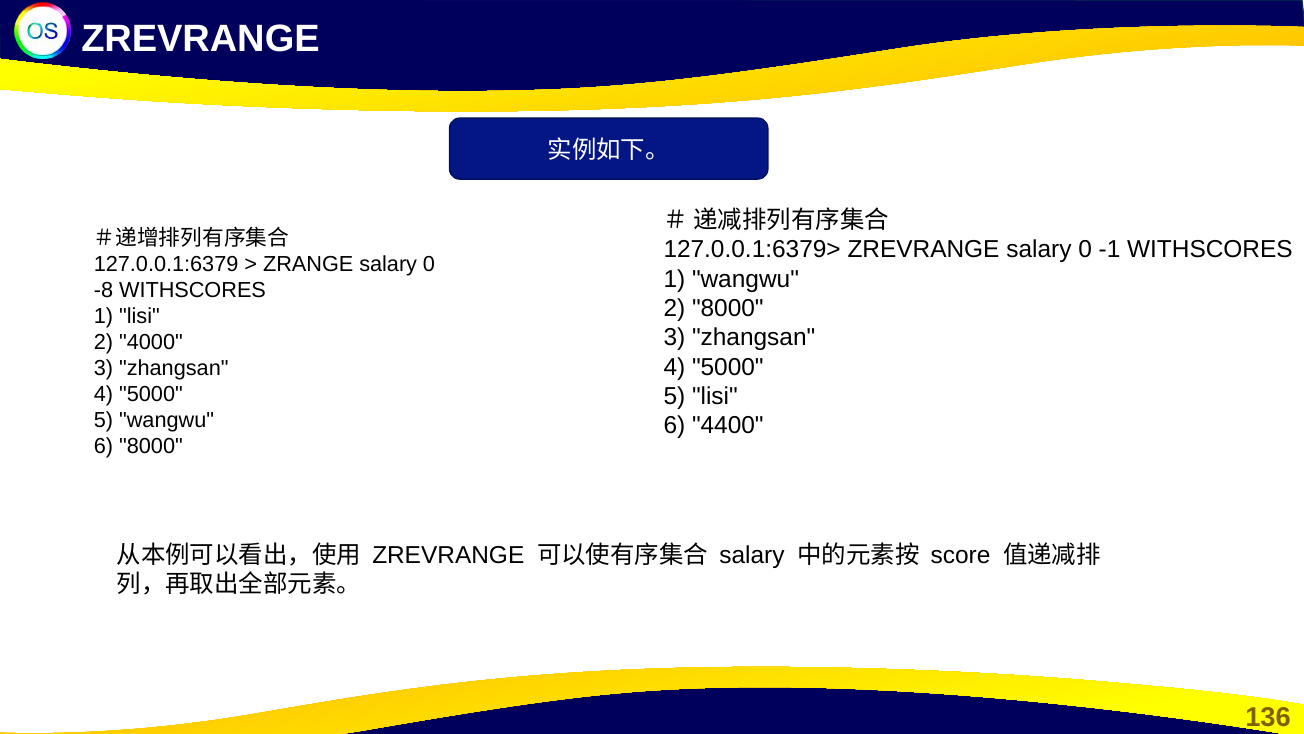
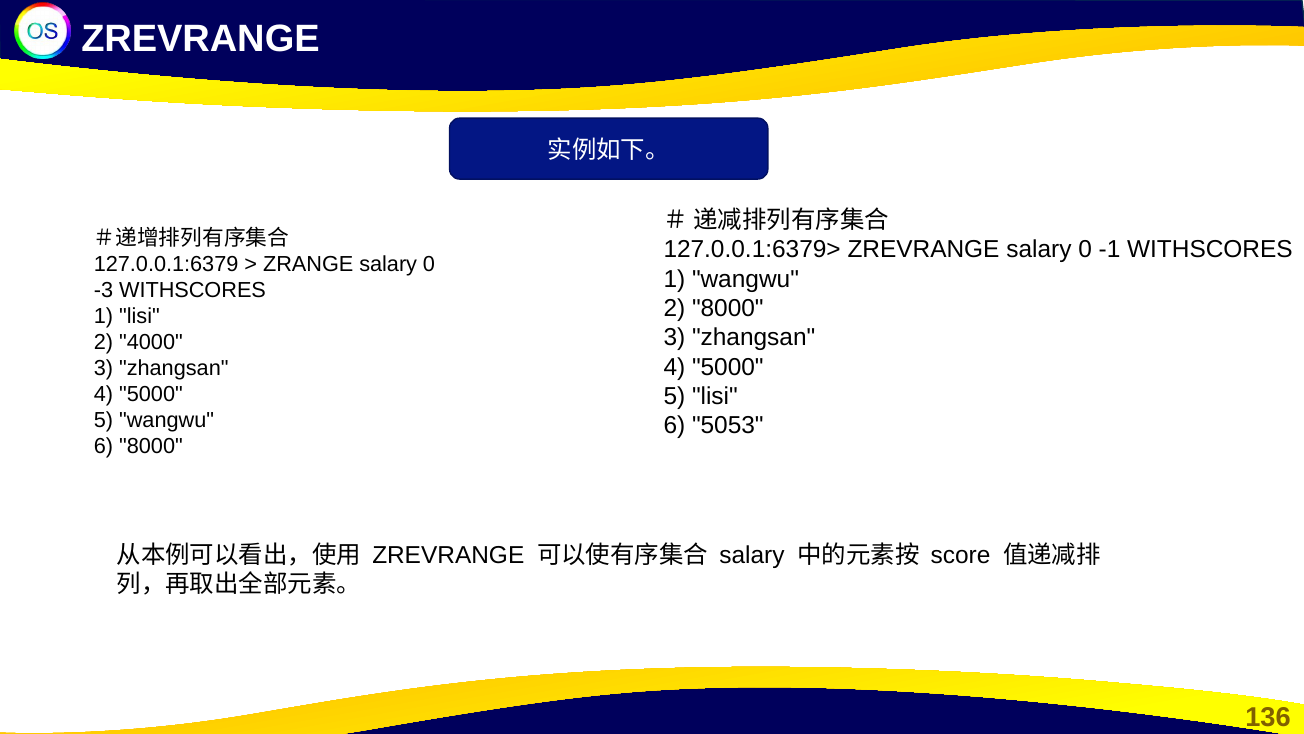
-8: -8 -> -3
4400: 4400 -> 5053
